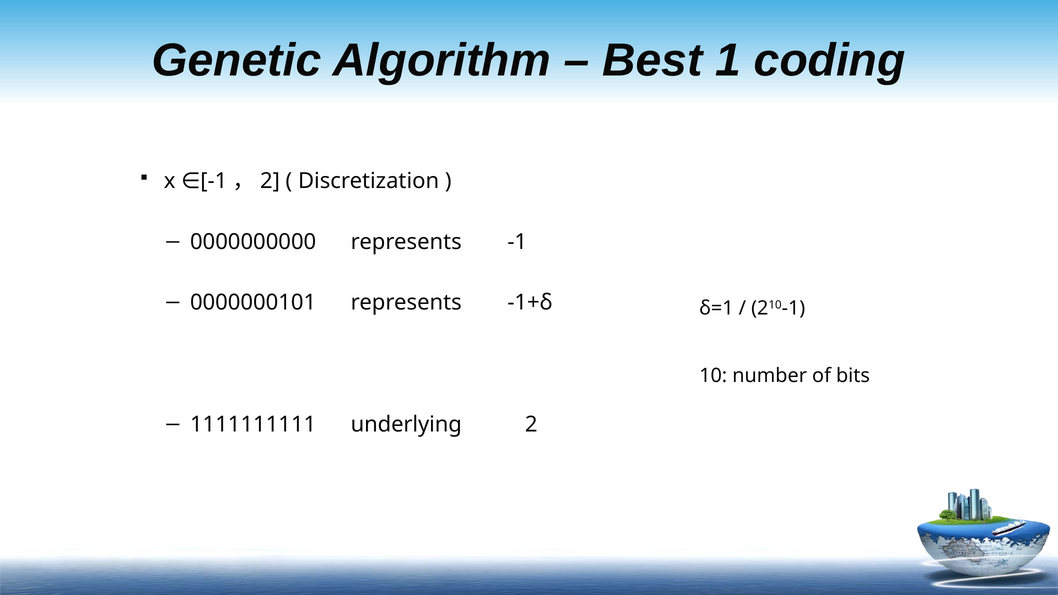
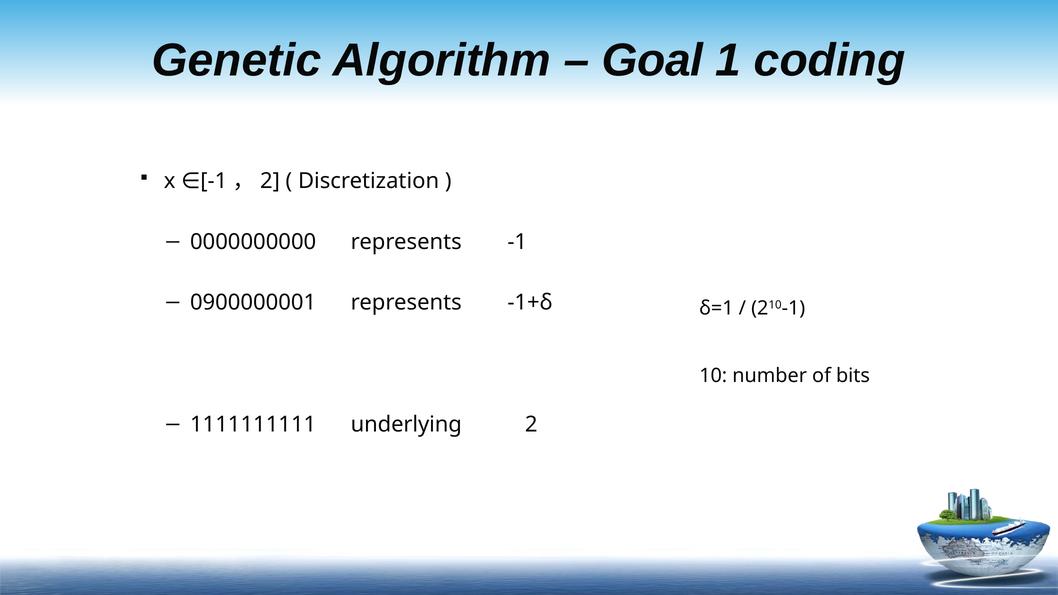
Best: Best -> Goal
0000000101: 0000000101 -> 0900000001
